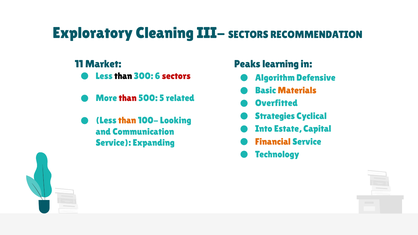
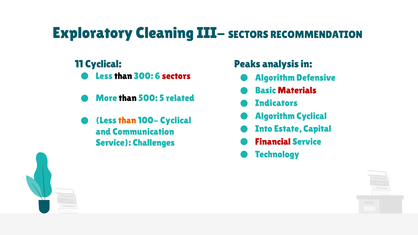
11 Market: Market -> Cyclical
learning: learning -> analysis
Materials colour: orange -> red
than at (128, 98) colour: red -> black
Overfitted: Overfitted -> Indicators
Strategies at (275, 116): Strategies -> Algorithm
100- Looking: Looking -> Cyclical
Financial colour: orange -> red
Expanding: Expanding -> Challenges
